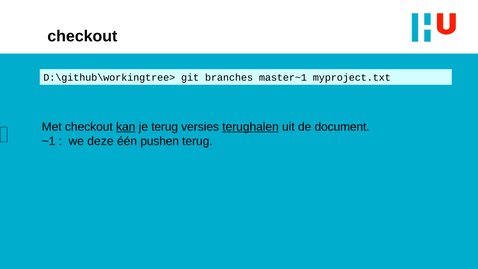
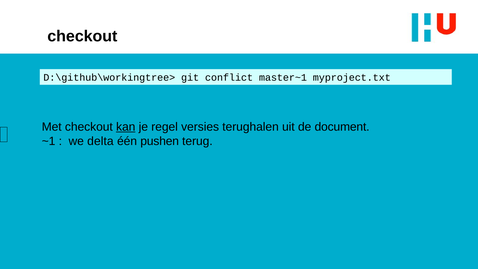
branches: branches -> conflict
je terug: terug -> regel
terughalen underline: present -> none
deze: deze -> delta
